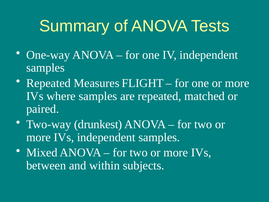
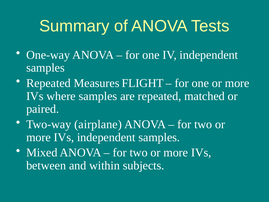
drunkest: drunkest -> airplane
